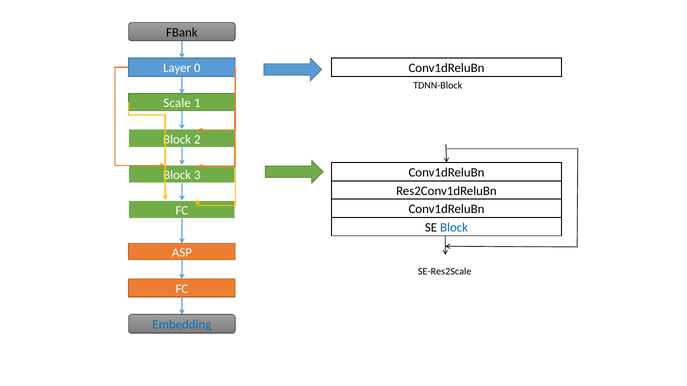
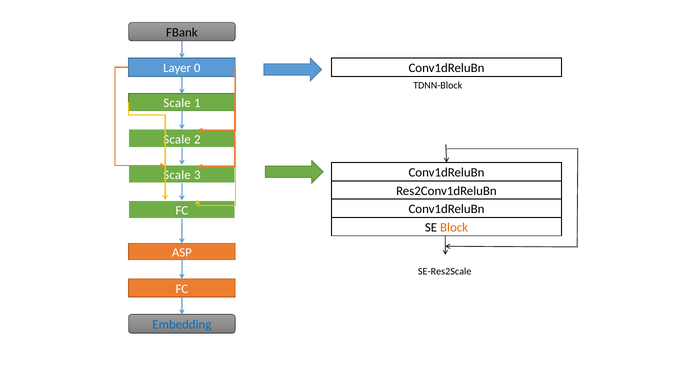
Block at (177, 139): Block -> Scale
Block at (177, 175): Block -> Scale
Block at (454, 228) colour: blue -> orange
